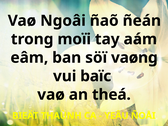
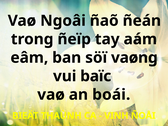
moïi: moïi -> ñeïp
theá: theá -> boái
YEÂU: YEÂU -> VINH
